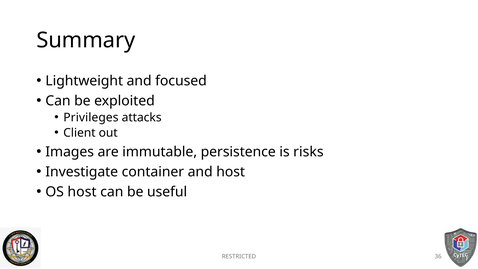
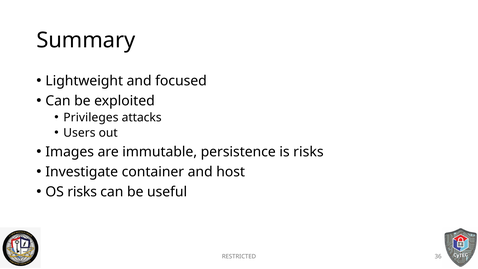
Client: Client -> Users
OS host: host -> risks
